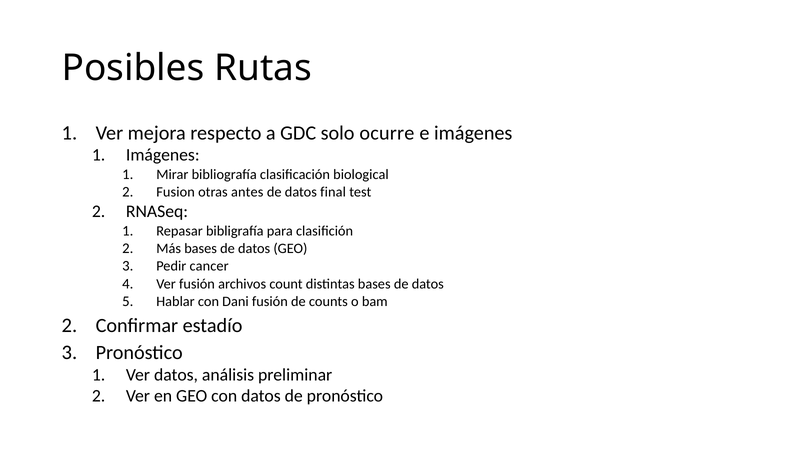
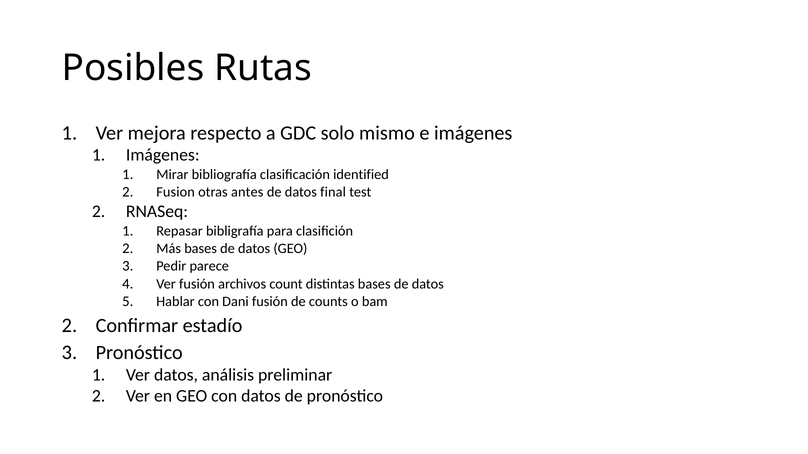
ocurre: ocurre -> mismo
biological: biological -> identified
cancer: cancer -> parece
